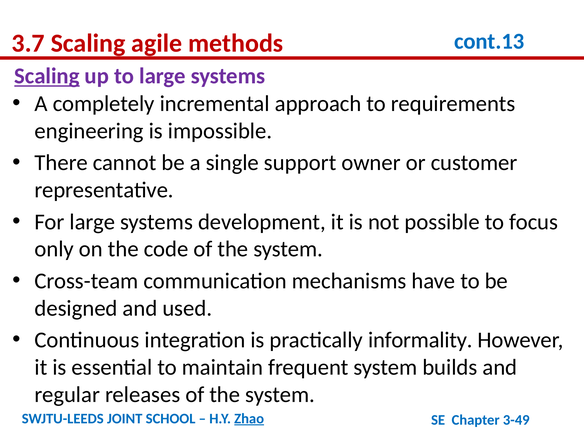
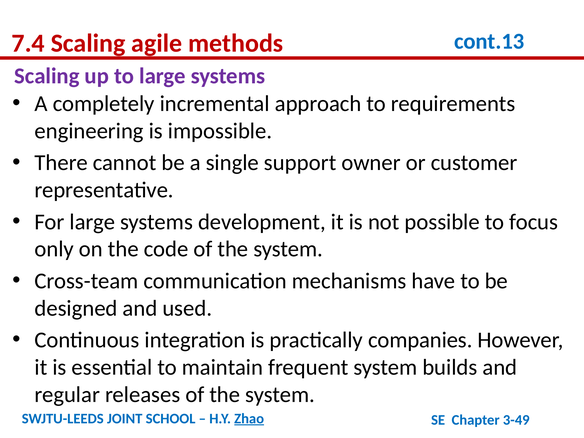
3.7: 3.7 -> 7.4
Scaling at (47, 76) underline: present -> none
informality: informality -> companies
